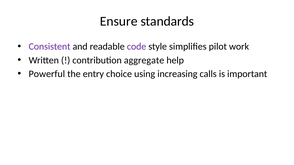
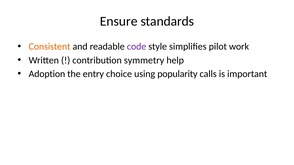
Consistent colour: purple -> orange
aggregate: aggregate -> symmetry
Powerful: Powerful -> Adoption
increasing: increasing -> popularity
